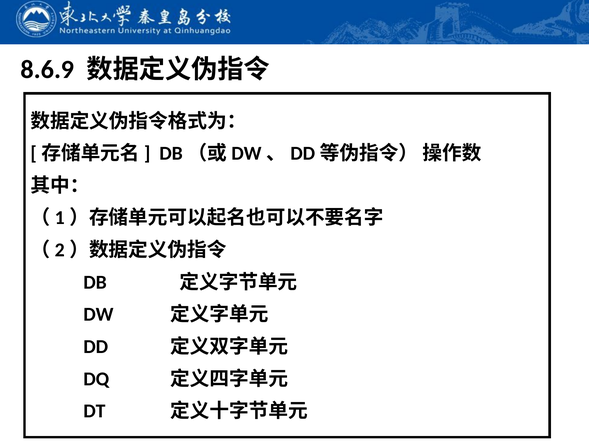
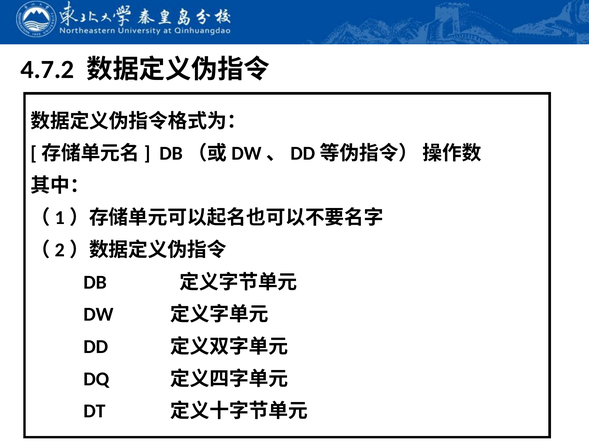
8.6.9: 8.6.9 -> 4.7.2
